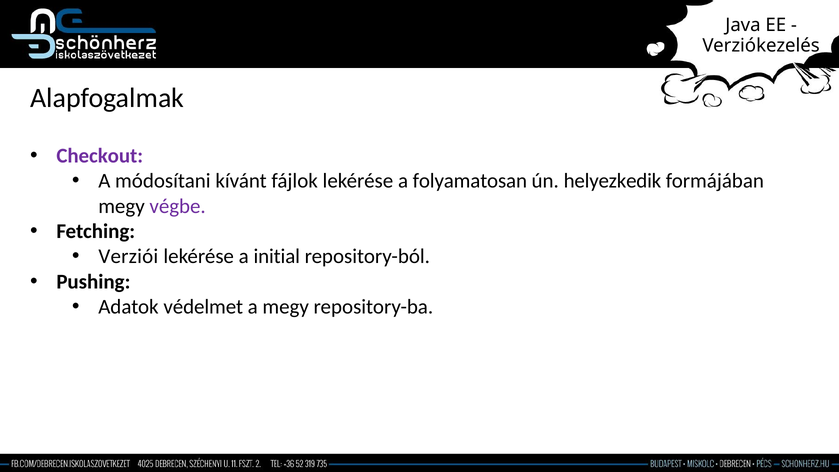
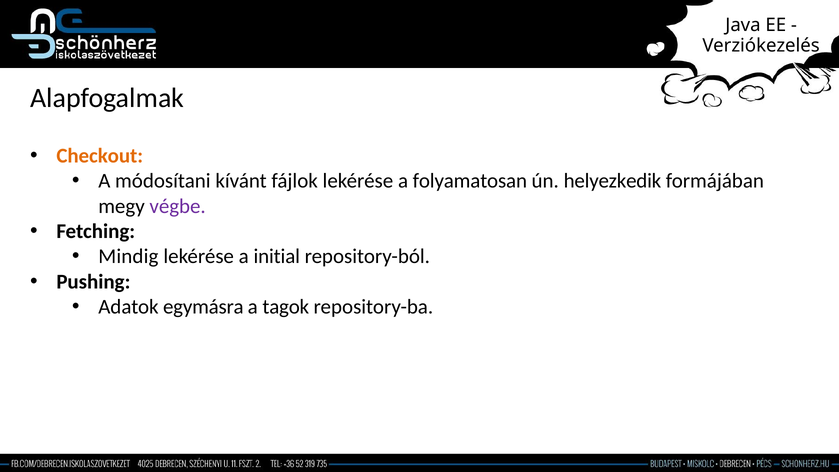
Checkout colour: purple -> orange
Verziói: Verziói -> Mindig
védelmet: védelmet -> egymásra
a megy: megy -> tagok
